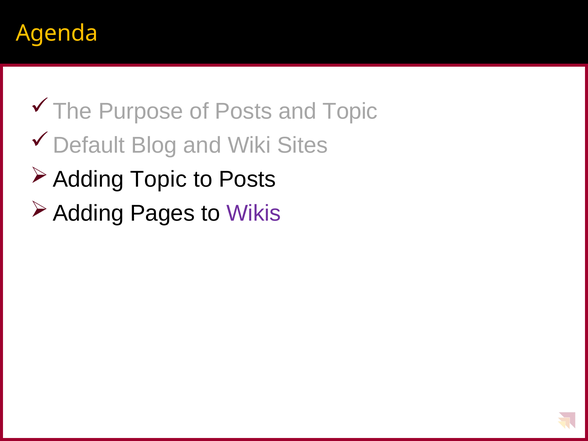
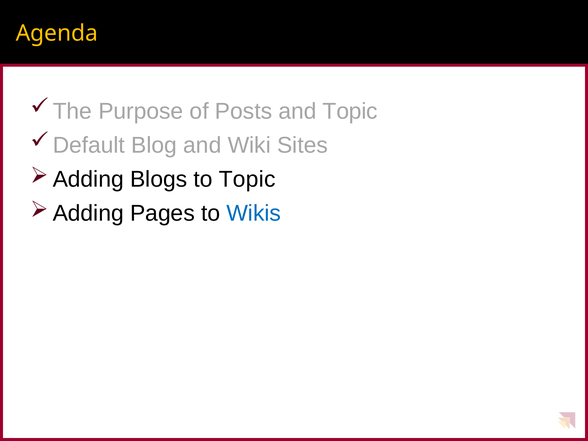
Topic at (159, 179): Topic -> Blogs
to Posts: Posts -> Topic
Wikis colour: purple -> blue
